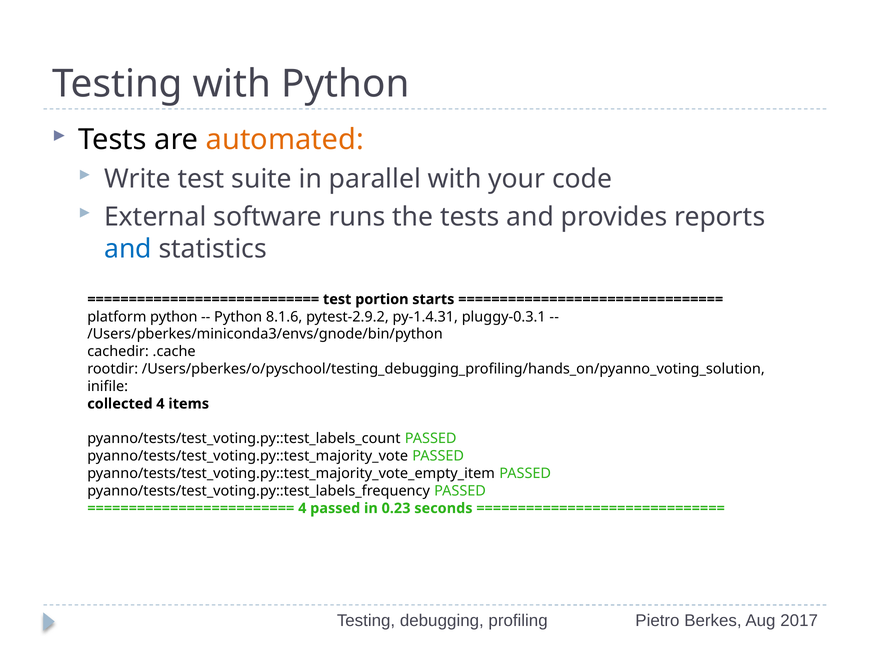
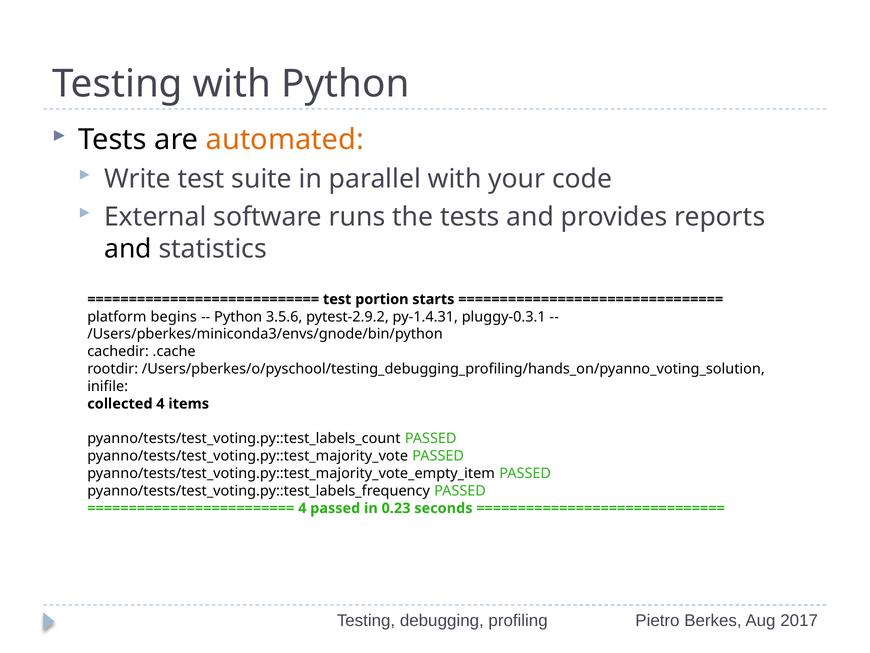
and at (128, 249) colour: blue -> black
platform python: python -> begins
8.1.6: 8.1.6 -> 3.5.6
